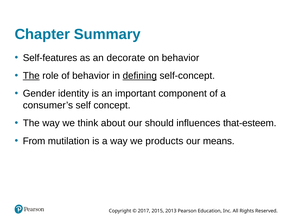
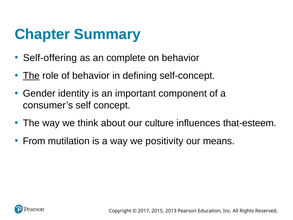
Self-features: Self-features -> Self-offering
decorate: decorate -> complete
defining underline: present -> none
should: should -> culture
products: products -> positivity
